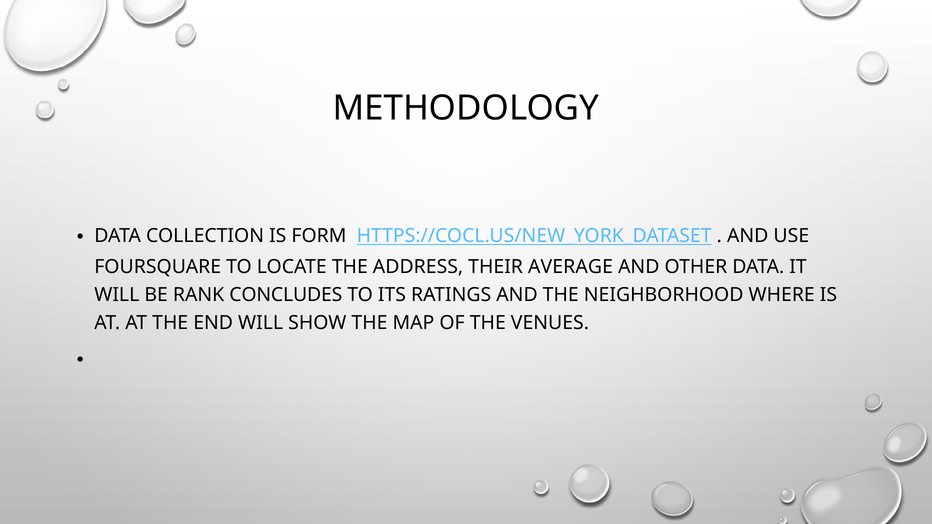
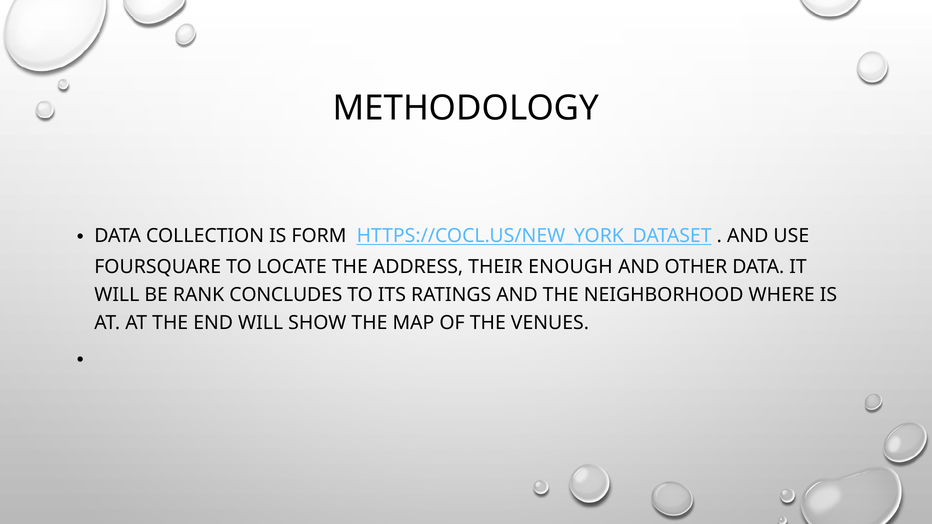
AVERAGE: AVERAGE -> ENOUGH
